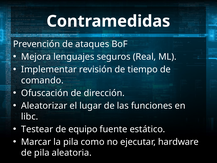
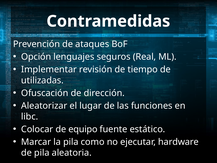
Mejora: Mejora -> Opción
comando: comando -> utilizadas
Testear: Testear -> Colocar
